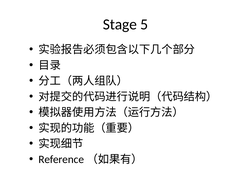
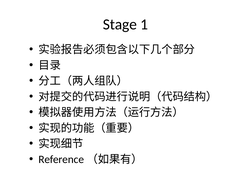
5: 5 -> 1
